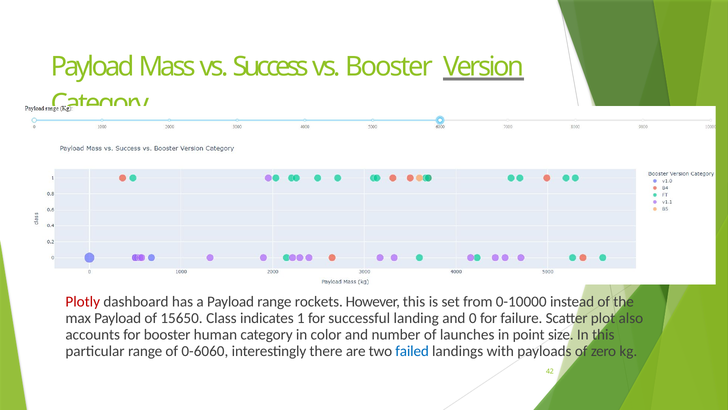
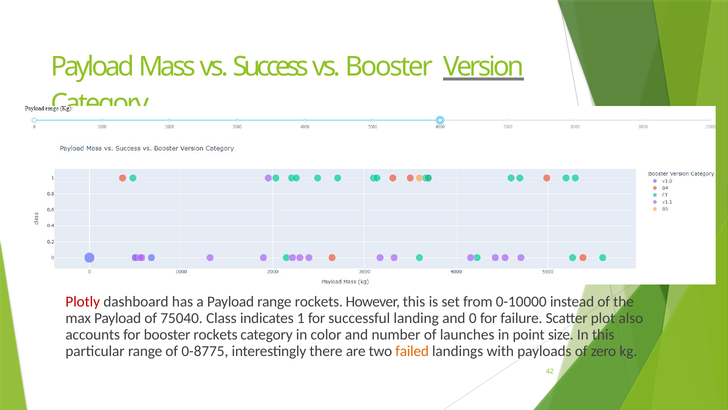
15650: 15650 -> 75040
booster human: human -> rockets
0-6060: 0-6060 -> 0-8775
failed colour: blue -> orange
